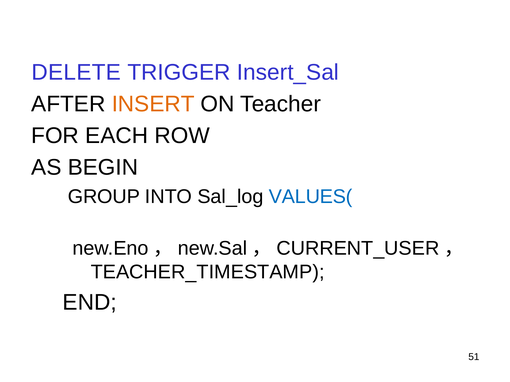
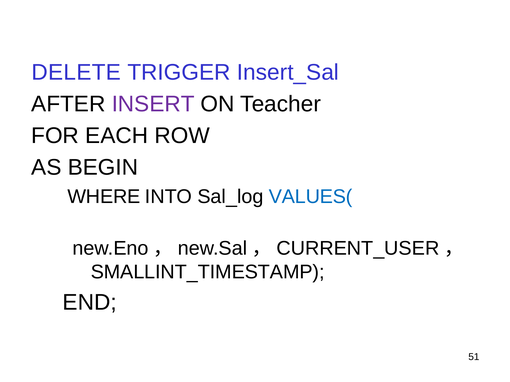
INSERT colour: orange -> purple
GROUP: GROUP -> WHERE
TEACHER_TIMESTAMP: TEACHER_TIMESTAMP -> SMALLINT_TIMESTAMP
